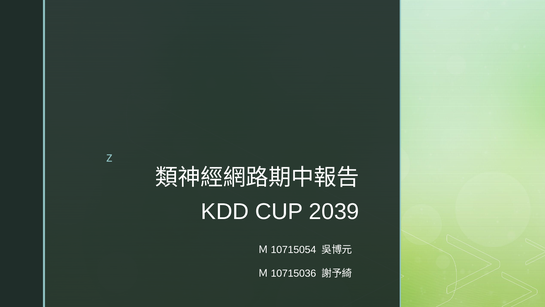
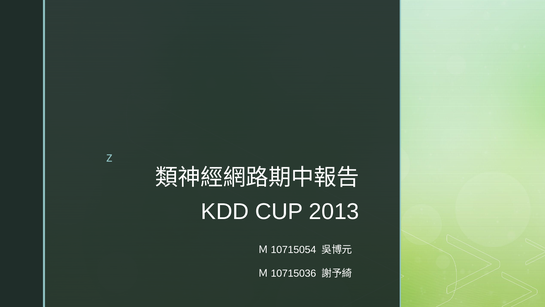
2039: 2039 -> 2013
